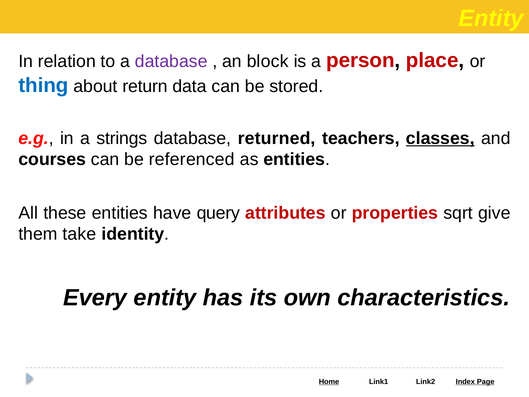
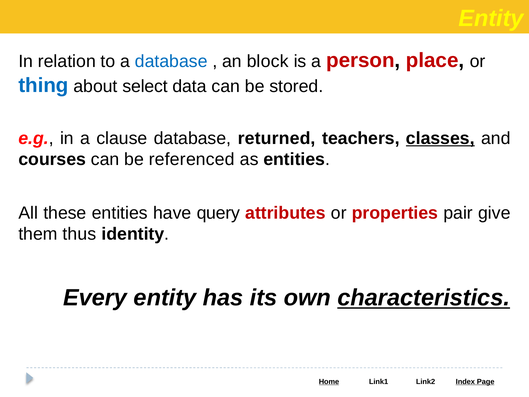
database at (171, 61) colour: purple -> blue
return: return -> select
strings: strings -> clause
sqrt: sqrt -> pair
take: take -> thus
characteristics underline: none -> present
